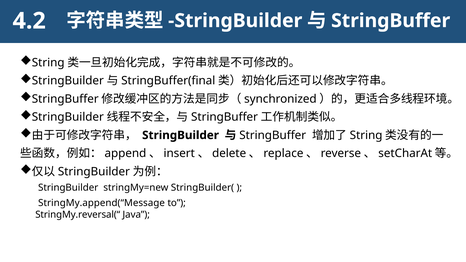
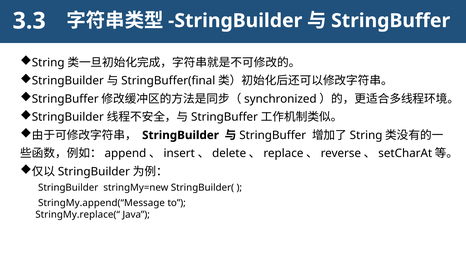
4.2: 4.2 -> 3.3
StringMy.reversal(“: StringMy.reversal(“ -> StringMy.replace(“
